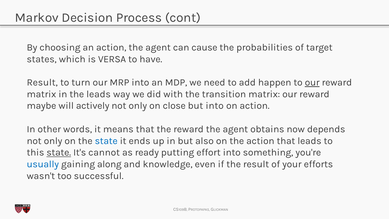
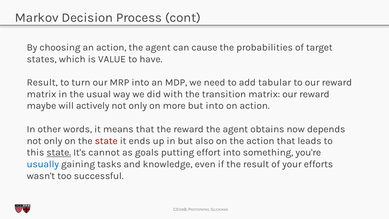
VERSA: VERSA -> VALUE
happen: happen -> tabular
our at (312, 82) underline: present -> none
the leads: leads -> usual
close: close -> more
state at (106, 141) colour: blue -> red
ready: ready -> goals
along: along -> tasks
